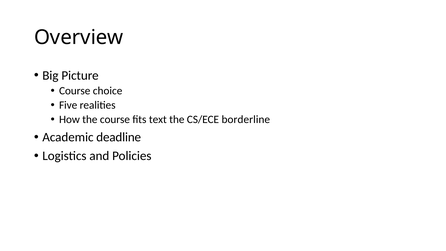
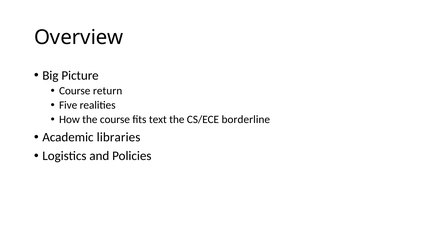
choice: choice -> return
deadline: deadline -> libraries
